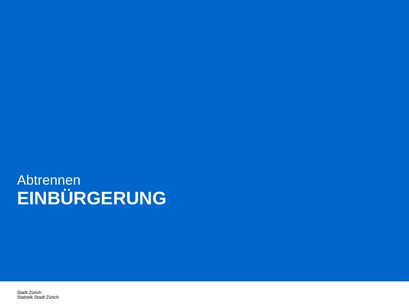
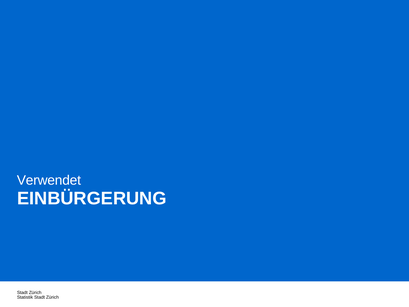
Abtrennen: Abtrennen -> Verwendet
